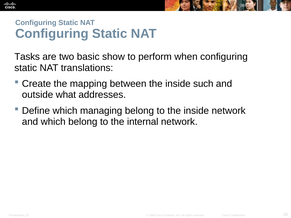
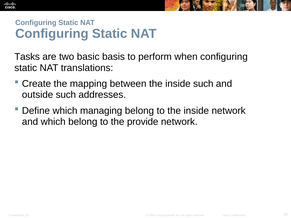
show: show -> basis
outside what: what -> such
internal: internal -> provide
